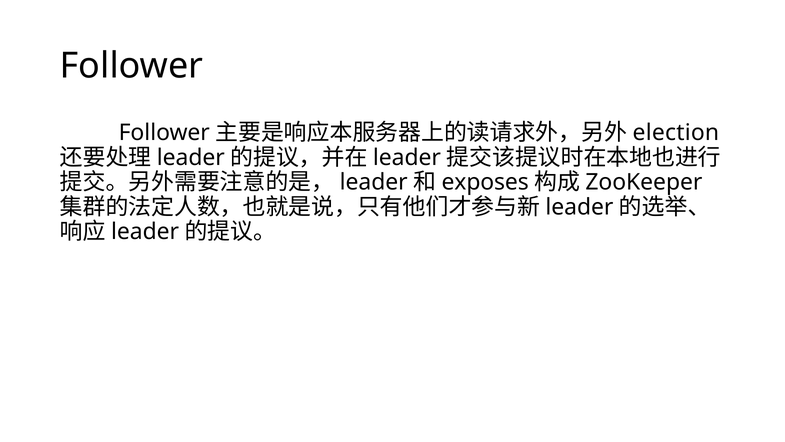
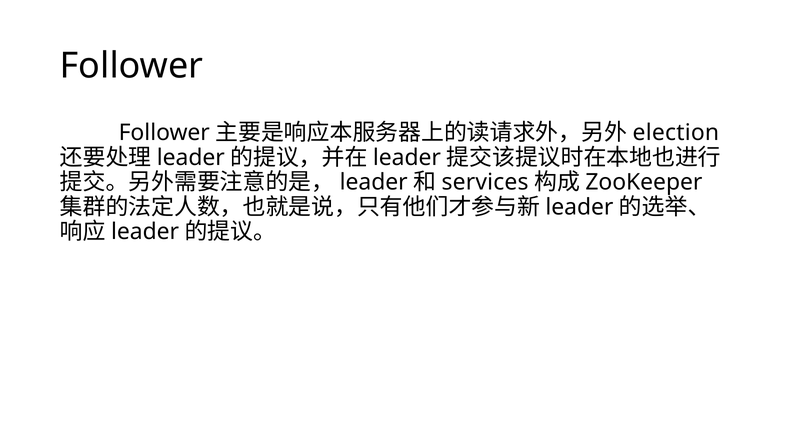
exposes: exposes -> services
